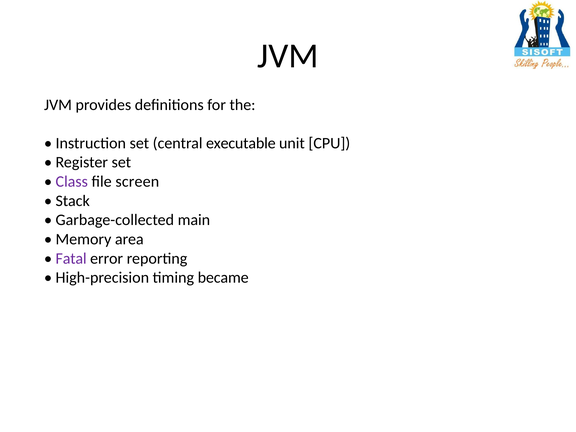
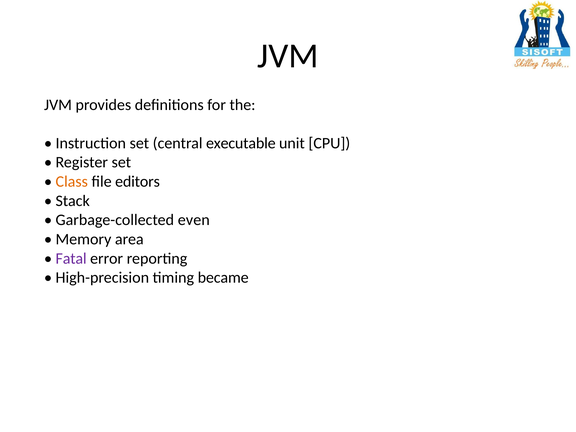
Class colour: purple -> orange
screen: screen -> editors
main: main -> even
